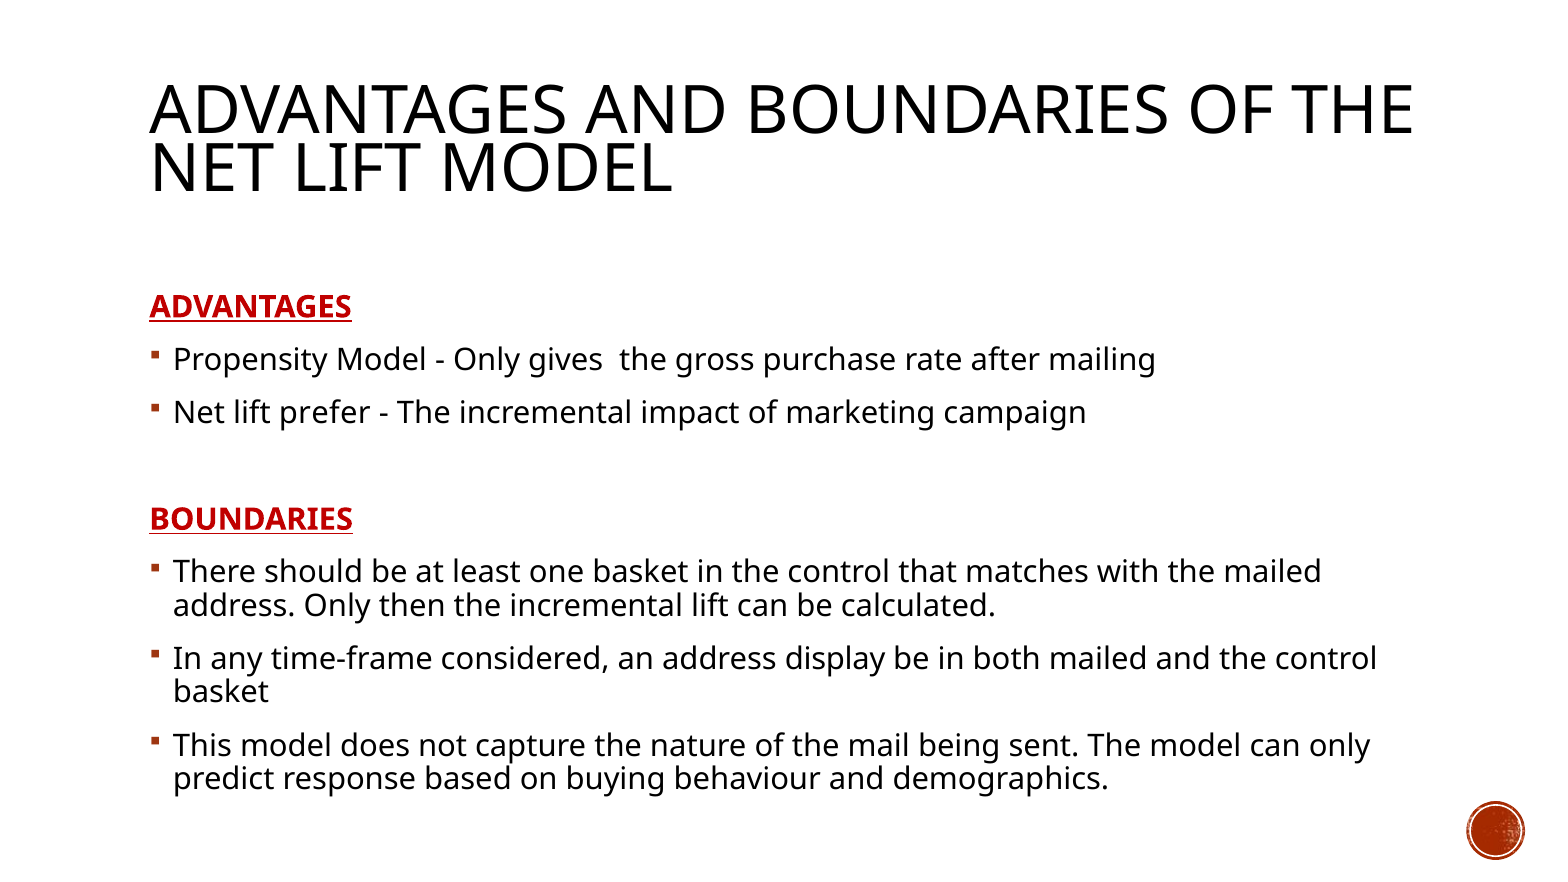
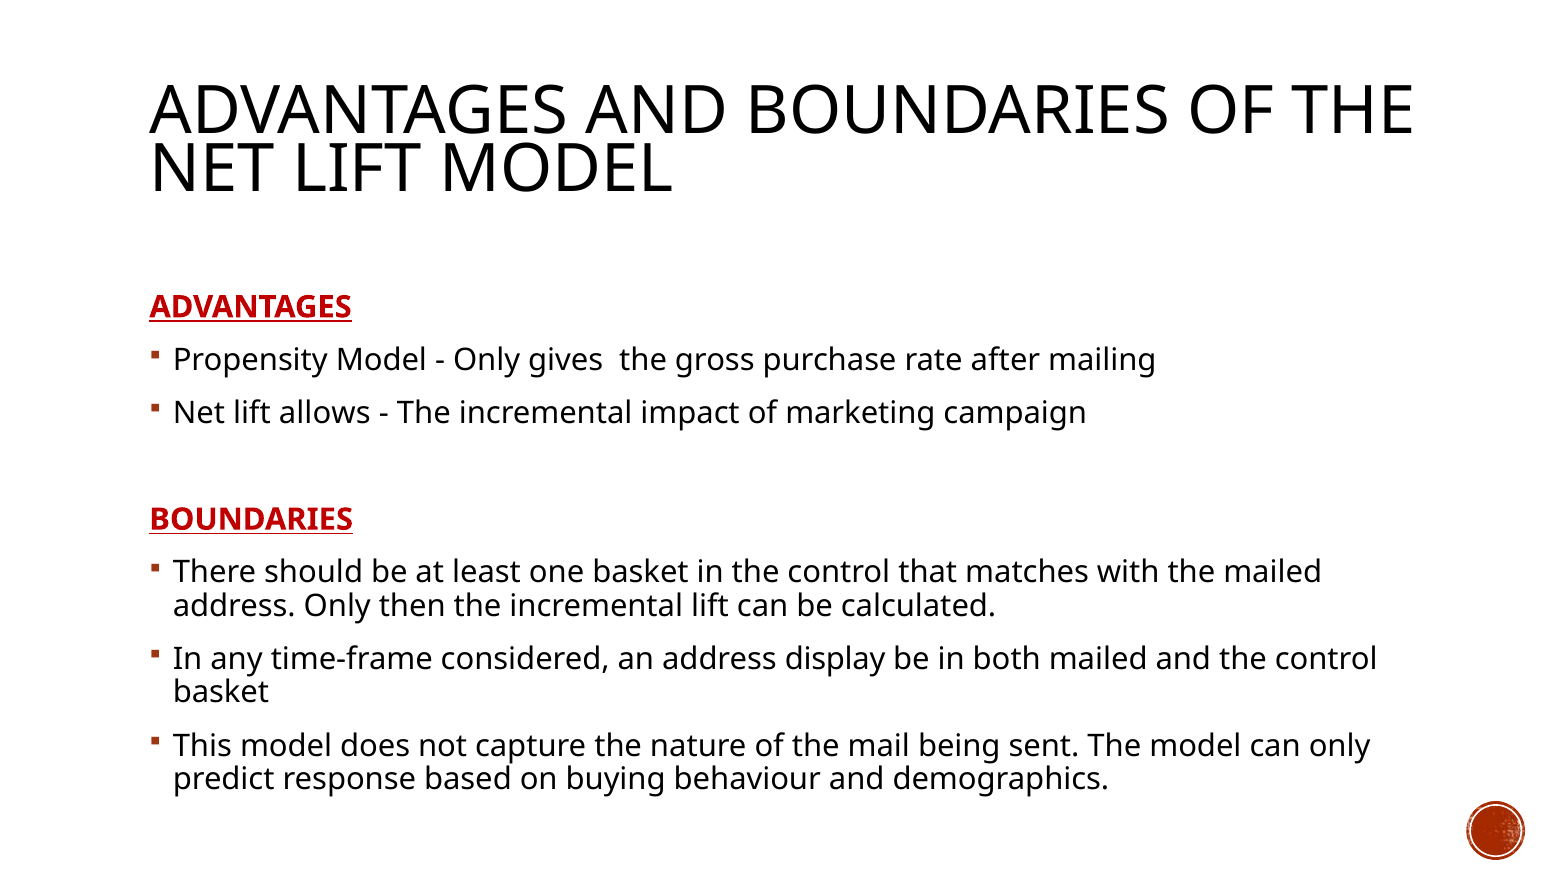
prefer: prefer -> allows
